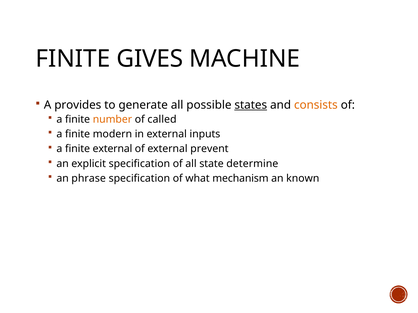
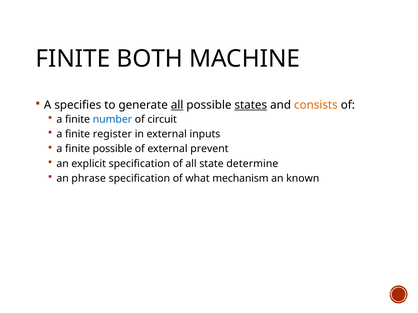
GIVES: GIVES -> BOTH
provides: provides -> specifies
all at (177, 105) underline: none -> present
number colour: orange -> blue
called: called -> circuit
modern: modern -> register
finite external: external -> possible
